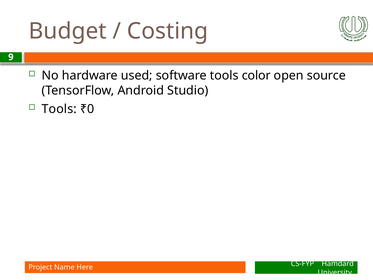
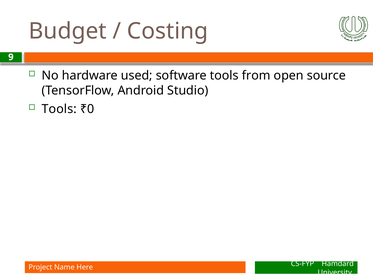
color: color -> from
